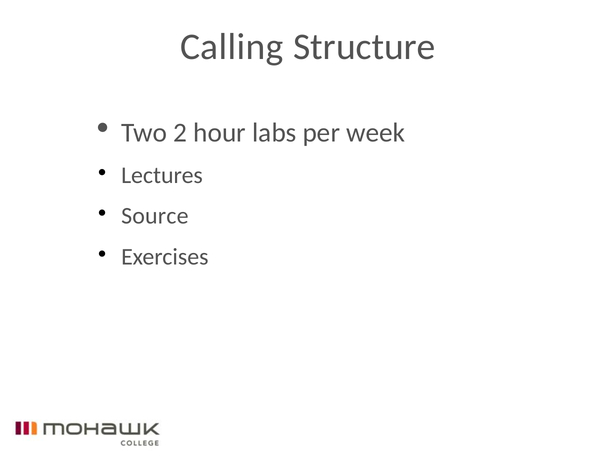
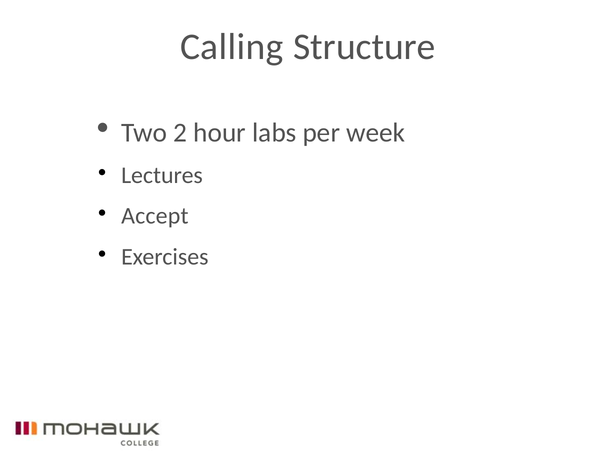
Source: Source -> Accept
